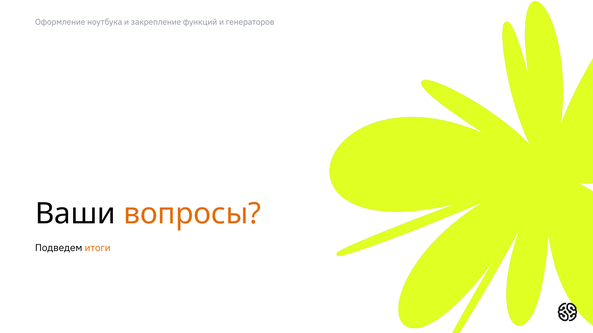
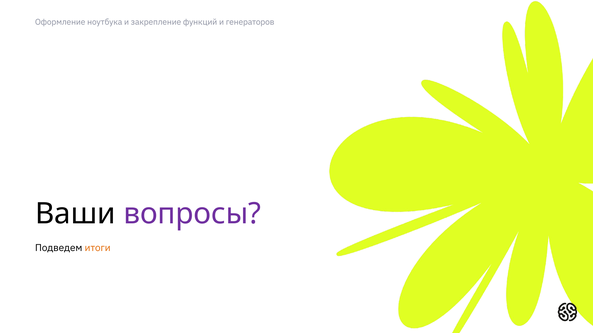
вопросы colour: orange -> purple
